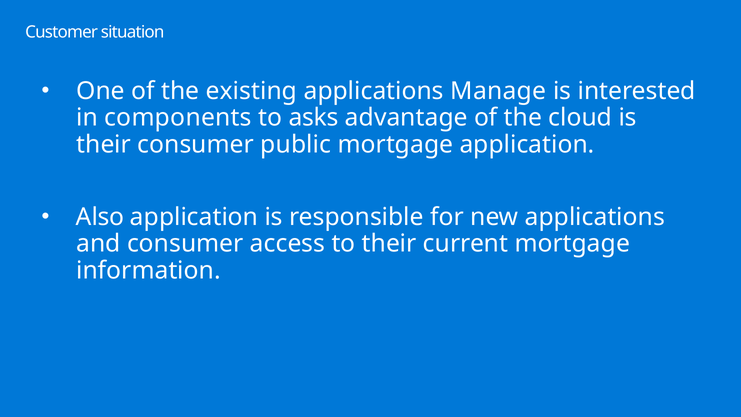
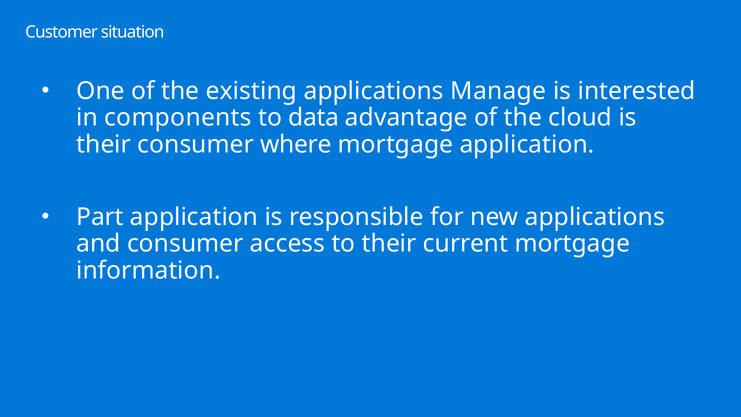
asks: asks -> data
public: public -> where
Also: Also -> Part
